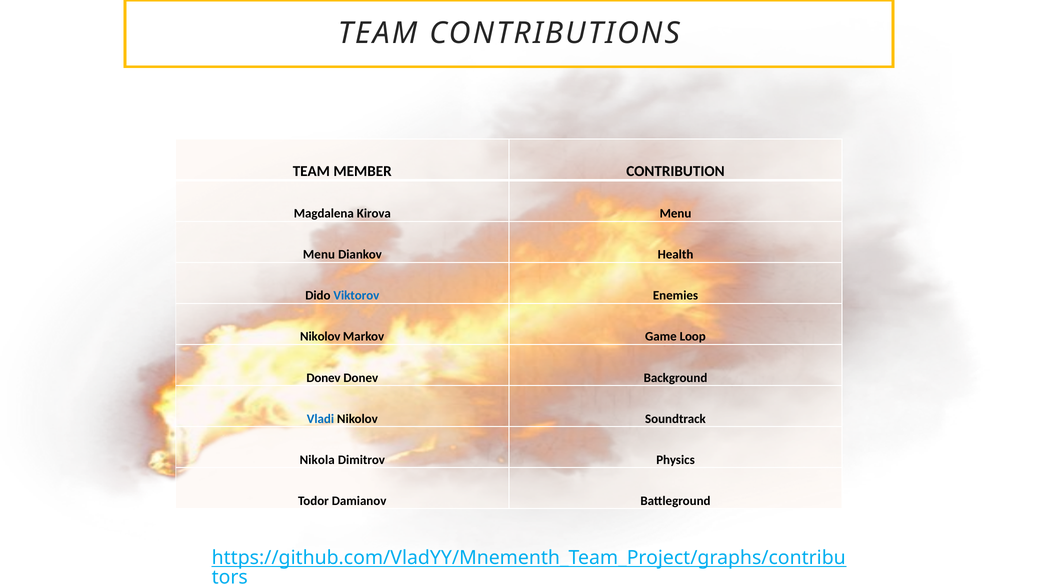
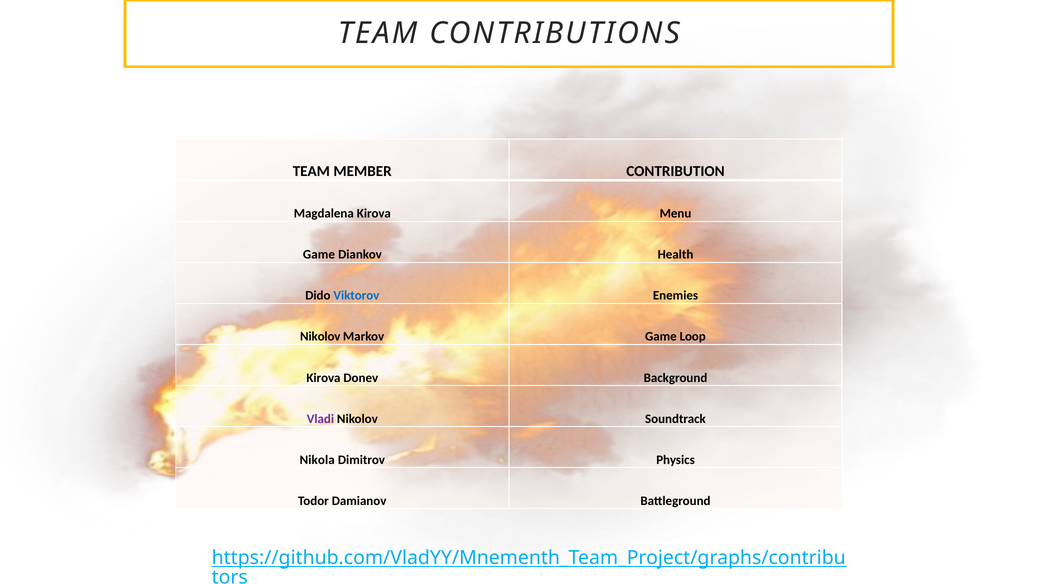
Menu at (319, 255): Menu -> Game
Donev at (324, 378): Donev -> Kirova
Vladi colour: blue -> purple
